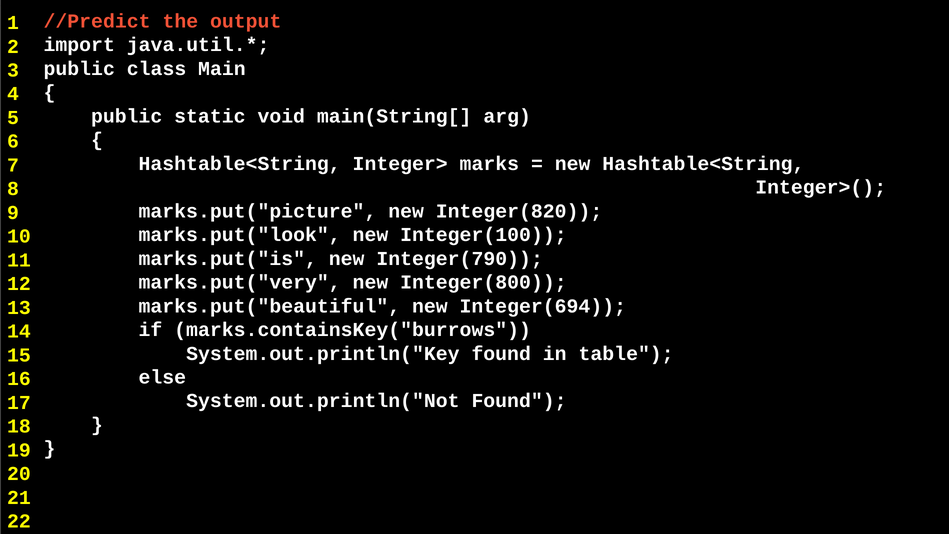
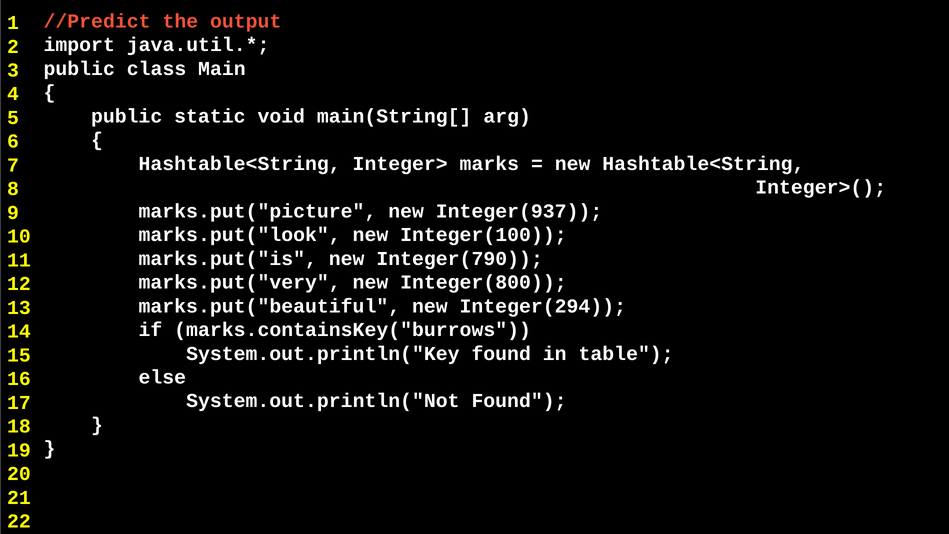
Integer(820: Integer(820 -> Integer(937
Integer(694: Integer(694 -> Integer(294
